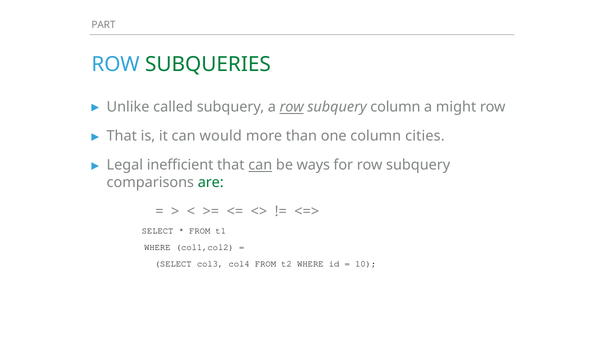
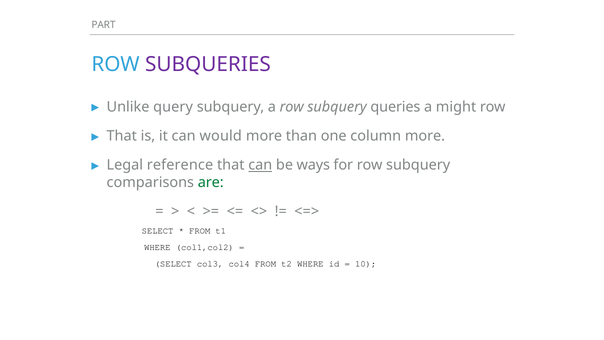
SUBQUERIES colour: green -> purple
called: called -> query
row at (292, 107) underline: present -> none
subquery column: column -> queries
column cities: cities -> more
inefficient: inefficient -> reference
